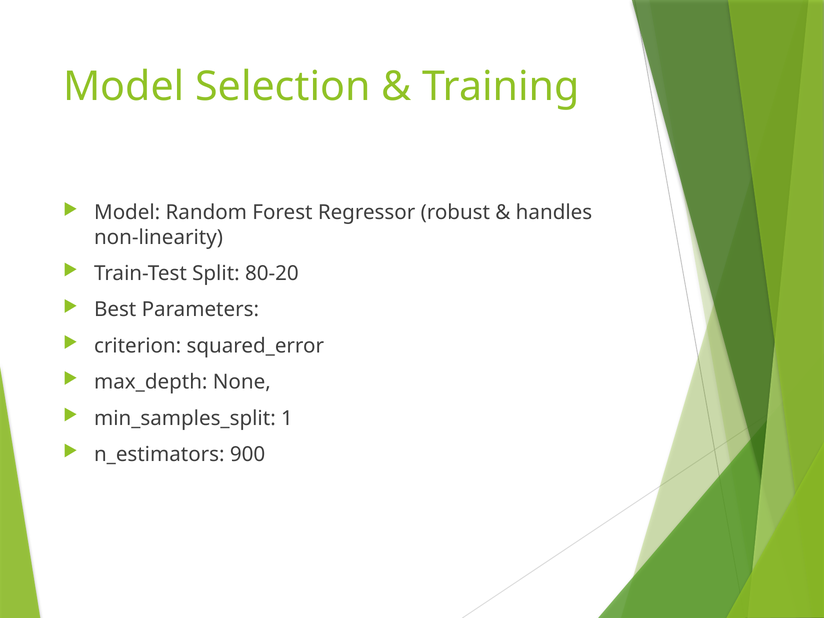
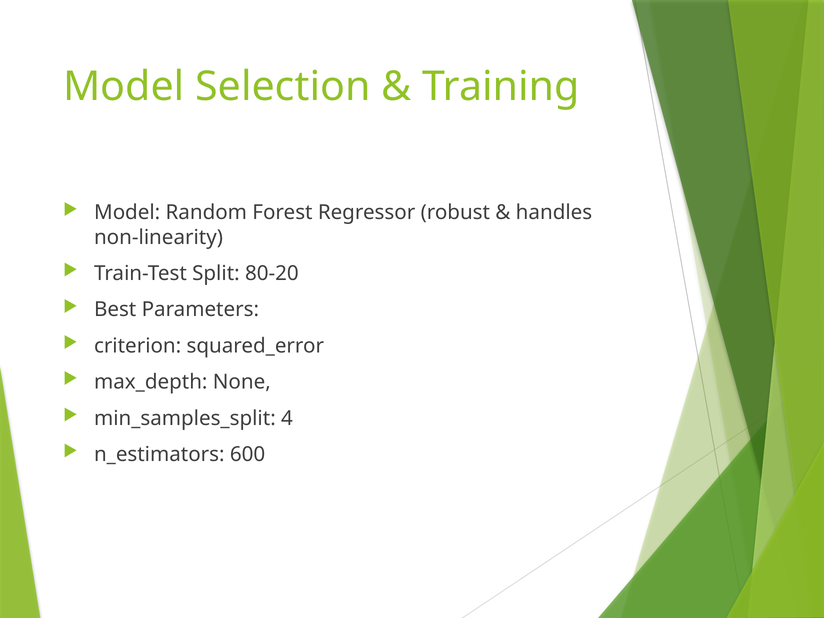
1: 1 -> 4
900: 900 -> 600
